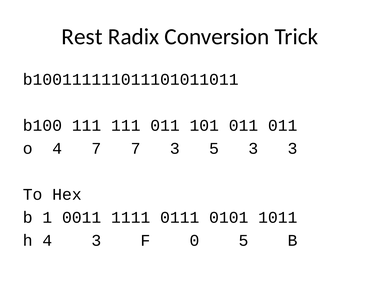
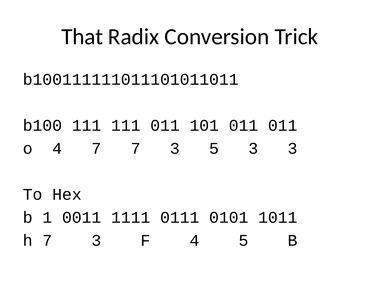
Rest: Rest -> That
h 4: 4 -> 7
F 0: 0 -> 4
